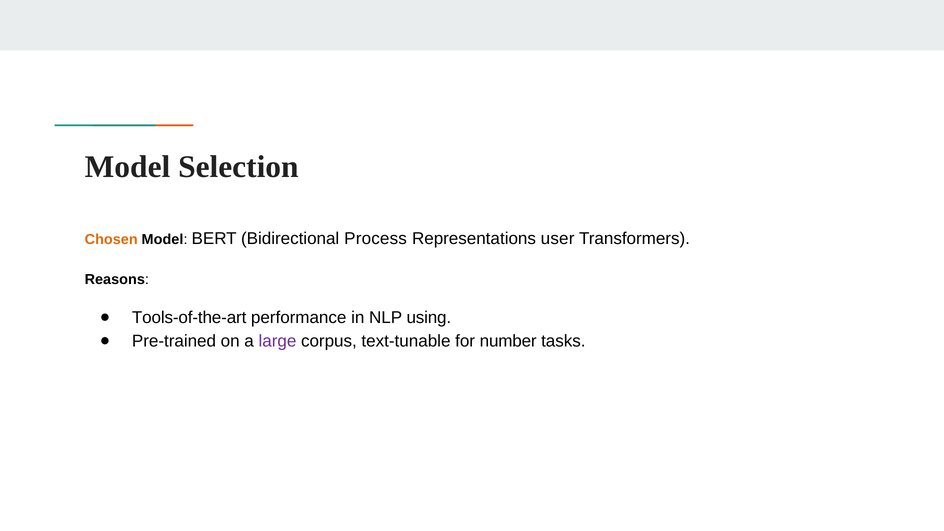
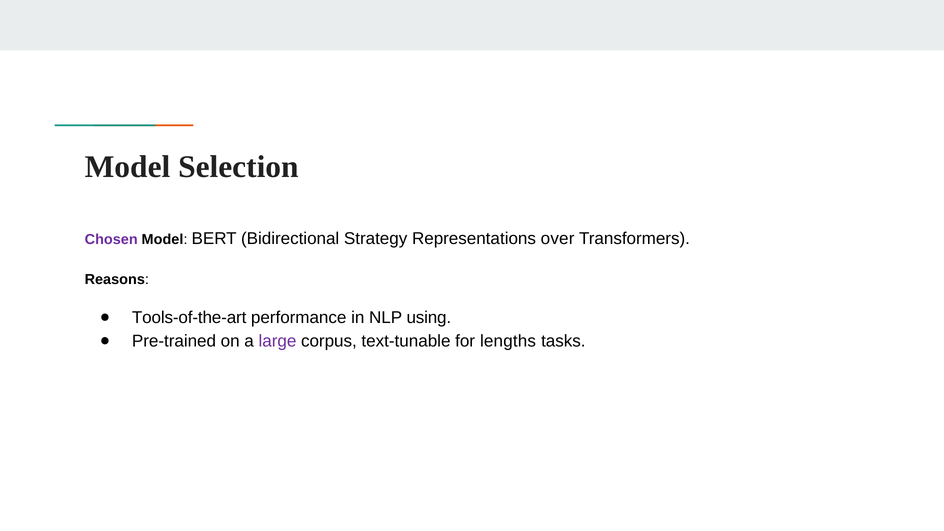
Chosen colour: orange -> purple
Process: Process -> Strategy
user: user -> over
number: number -> lengths
